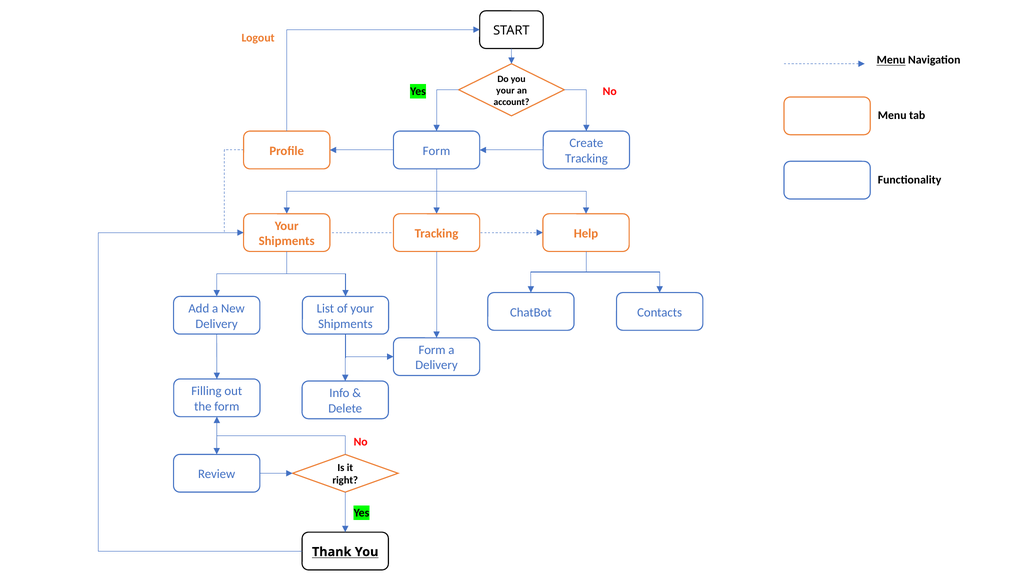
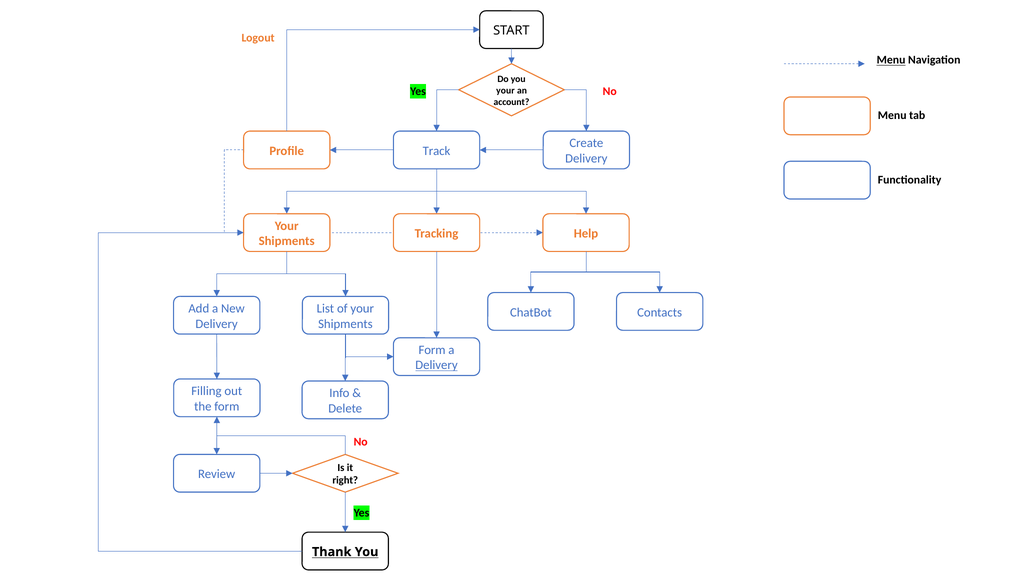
Form at (436, 151): Form -> Track
Tracking at (586, 158): Tracking -> Delivery
Delivery at (437, 365) underline: none -> present
